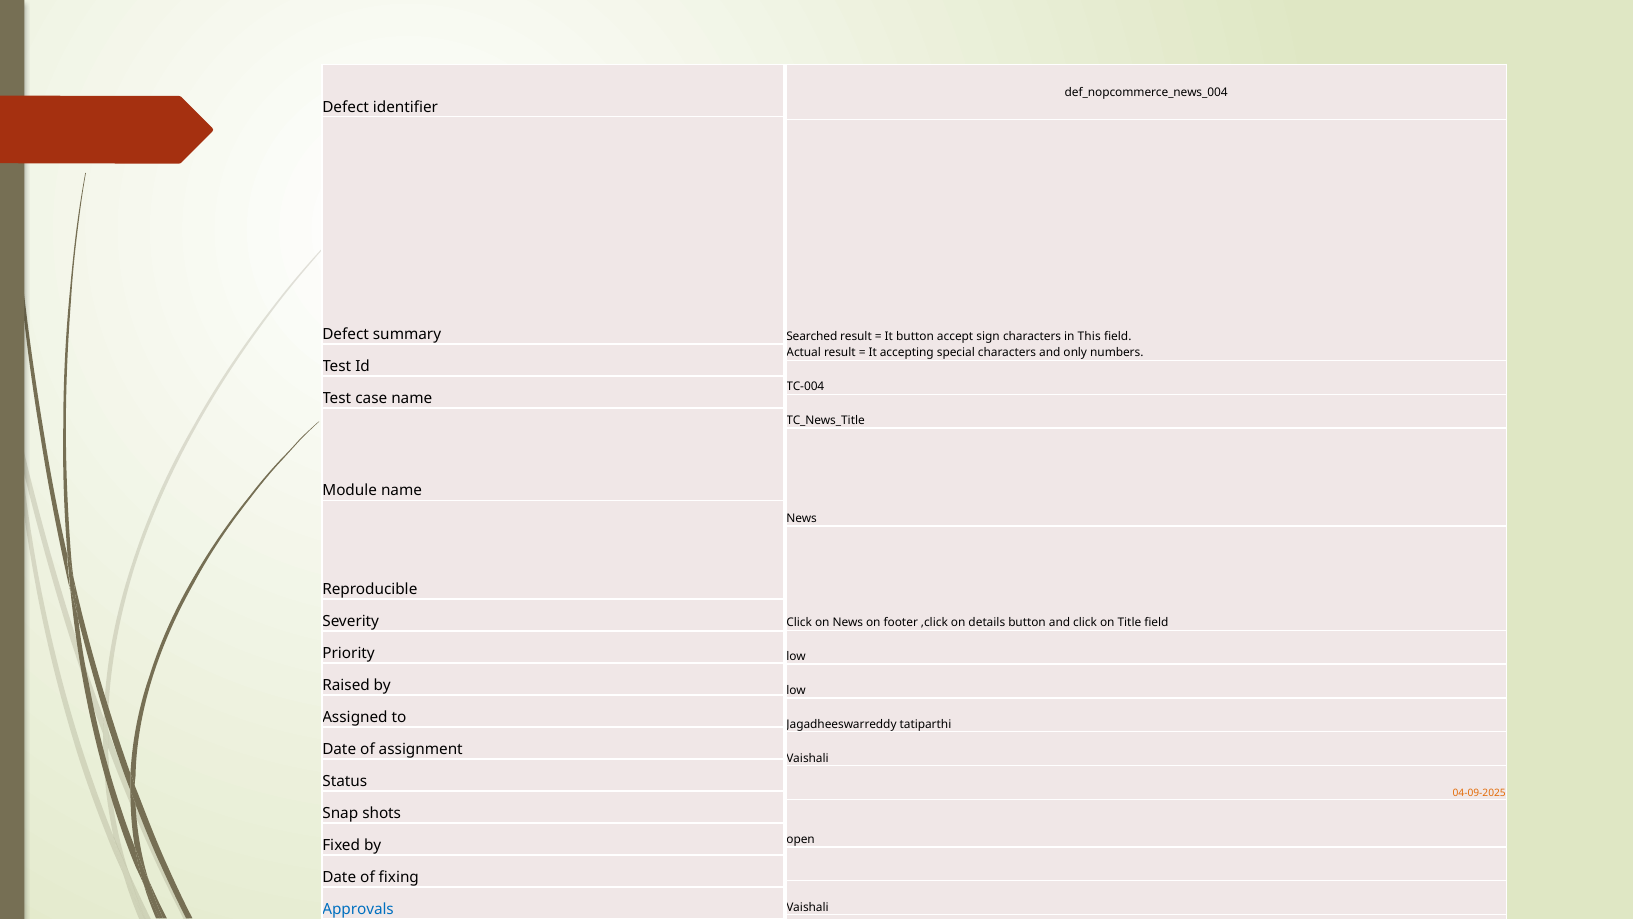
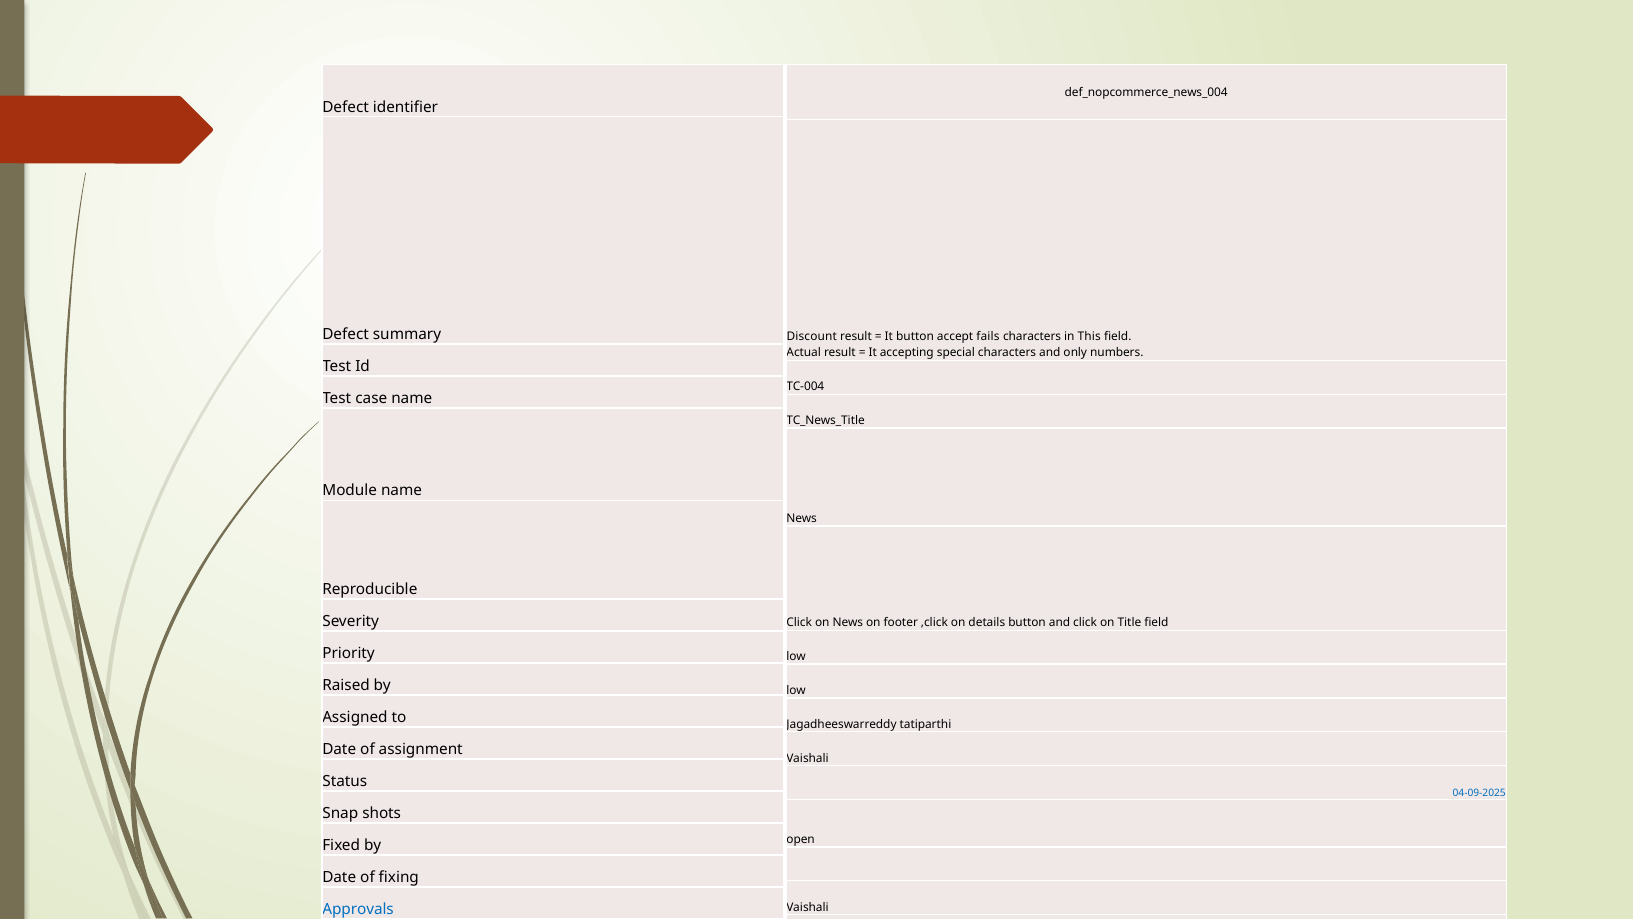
Searched: Searched -> Discount
sign: sign -> fails
04-09-2025 colour: orange -> blue
